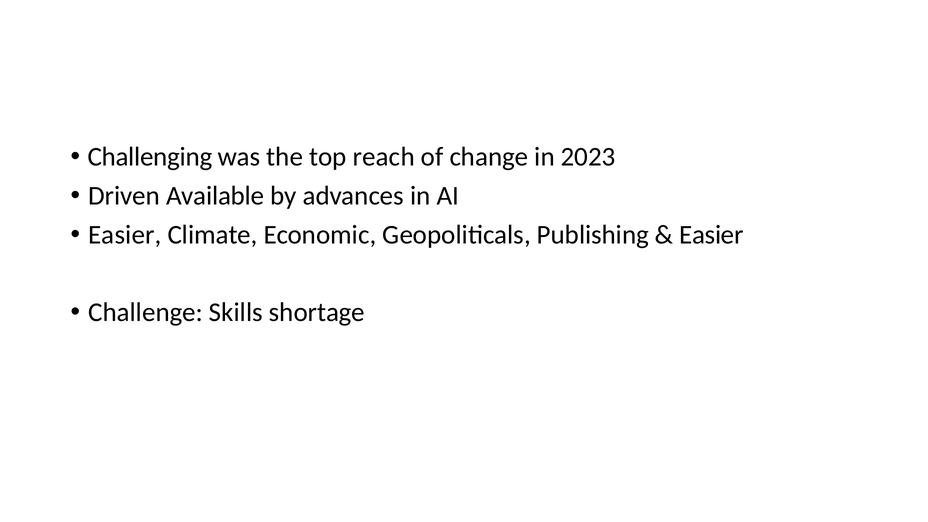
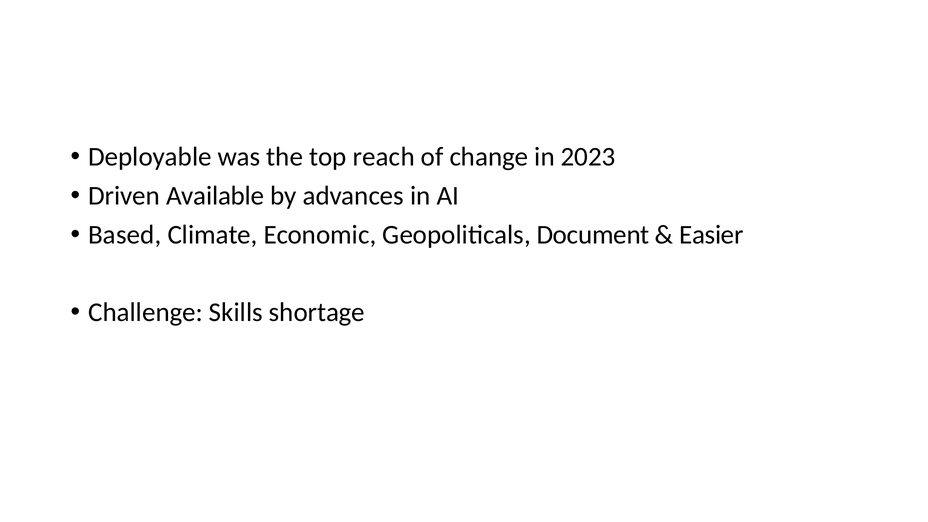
Challenging: Challenging -> Deployable
Easier at (125, 235): Easier -> Based
Publishing: Publishing -> Document
